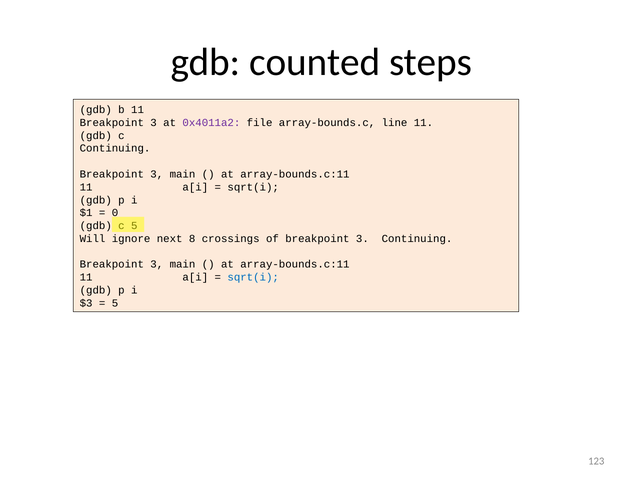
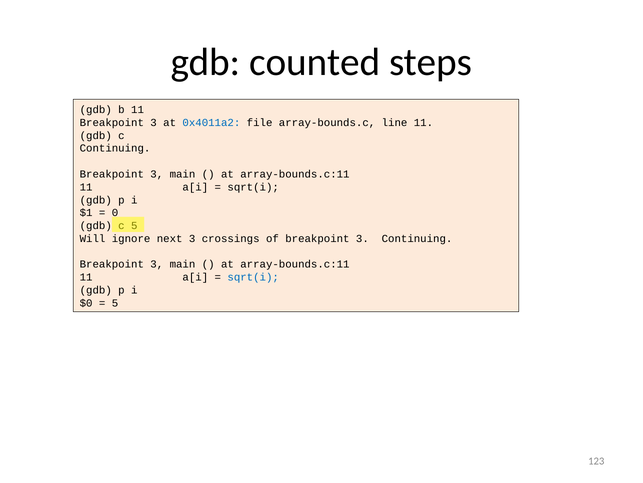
0x4011a2 colour: purple -> blue
next 8: 8 -> 3
$3: $3 -> $0
